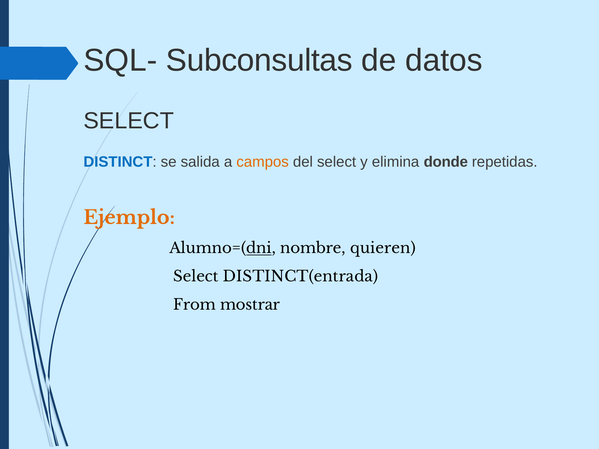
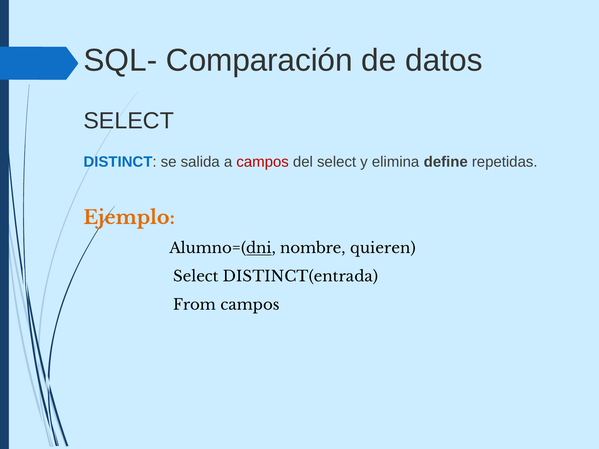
Subconsultas: Subconsultas -> Comparación
campos at (263, 162) colour: orange -> red
donde: donde -> define
From mostrar: mostrar -> campos
